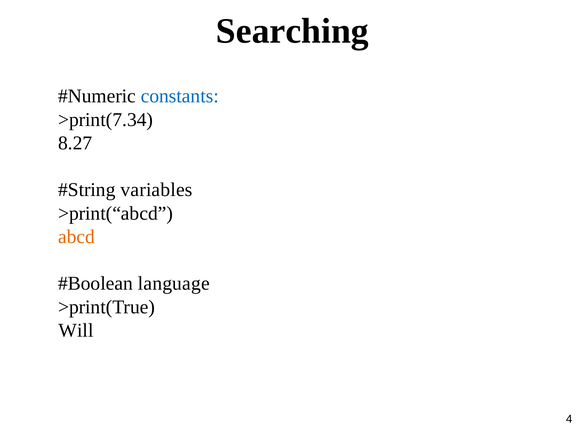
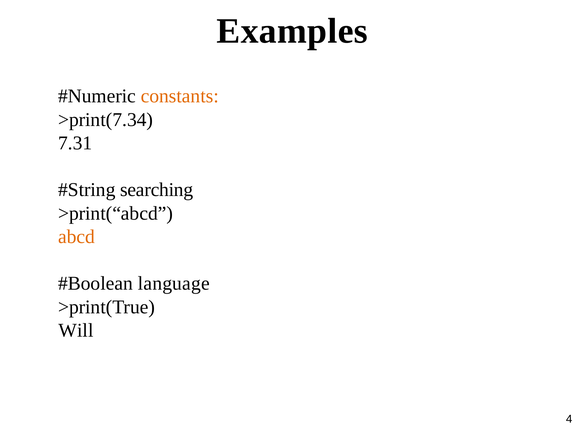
Searching: Searching -> Examples
constants colour: blue -> orange
8.27: 8.27 -> 7.31
variables: variables -> searching
